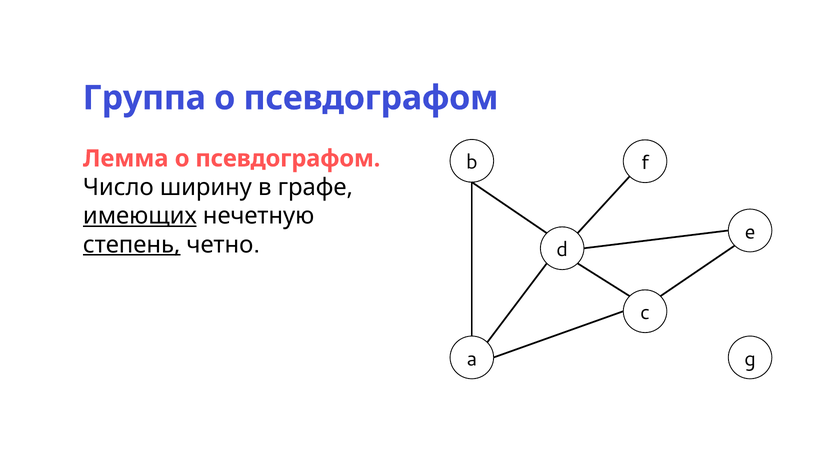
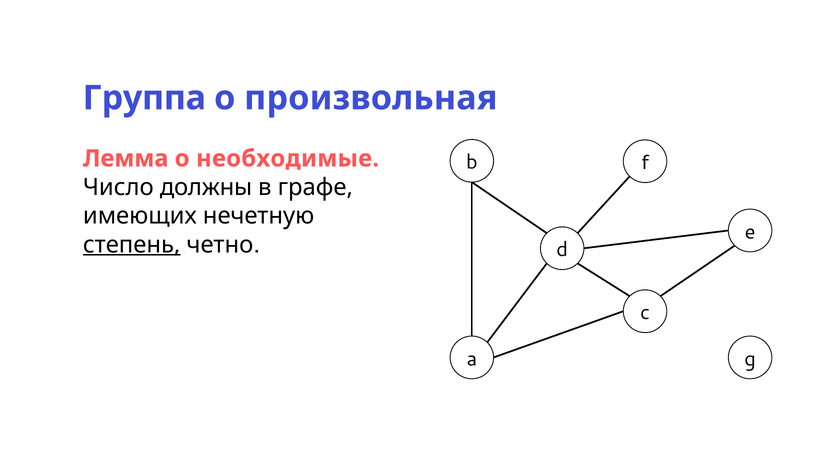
псевдографом at (371, 98): псевдографом -> произвольная
Лемма о псевдографом: псевдографом -> необходимые
ширину: ширину -> должны
имеющих underline: present -> none
